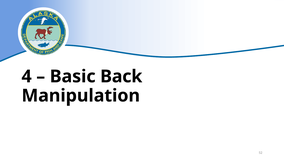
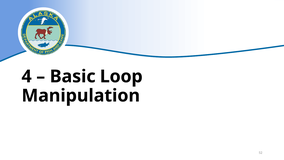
Back: Back -> Loop
